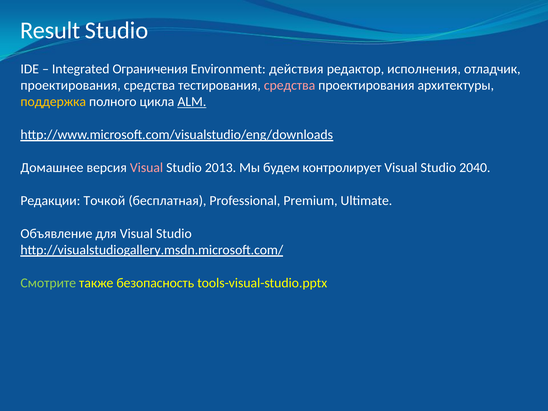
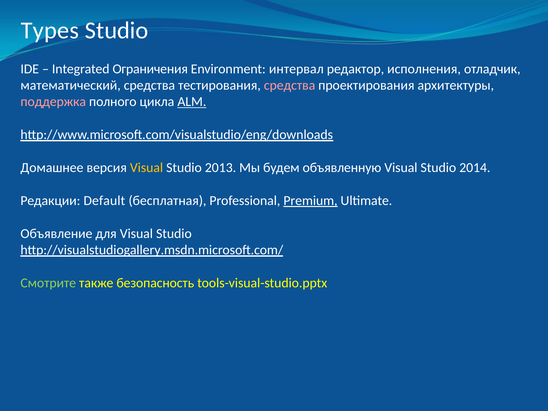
Result: Result -> Types
действия: действия -> интервал
проектирования at (71, 85): проектирования -> математический
поддержка colour: yellow -> pink
Visual at (147, 168) colour: pink -> yellow
контролирует: контролирует -> объявленную
2040: 2040 -> 2014
Точкой: Точкой -> Default
Premium underline: none -> present
